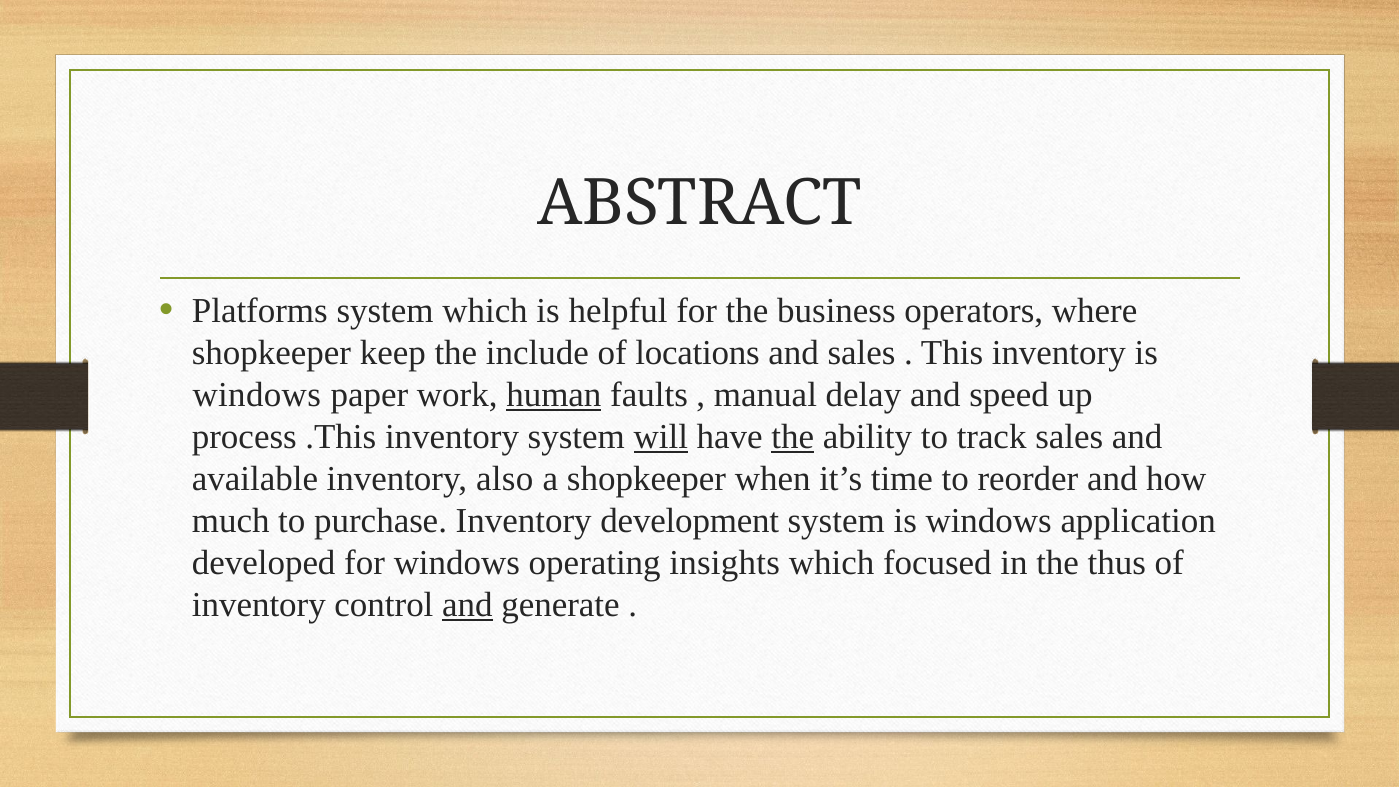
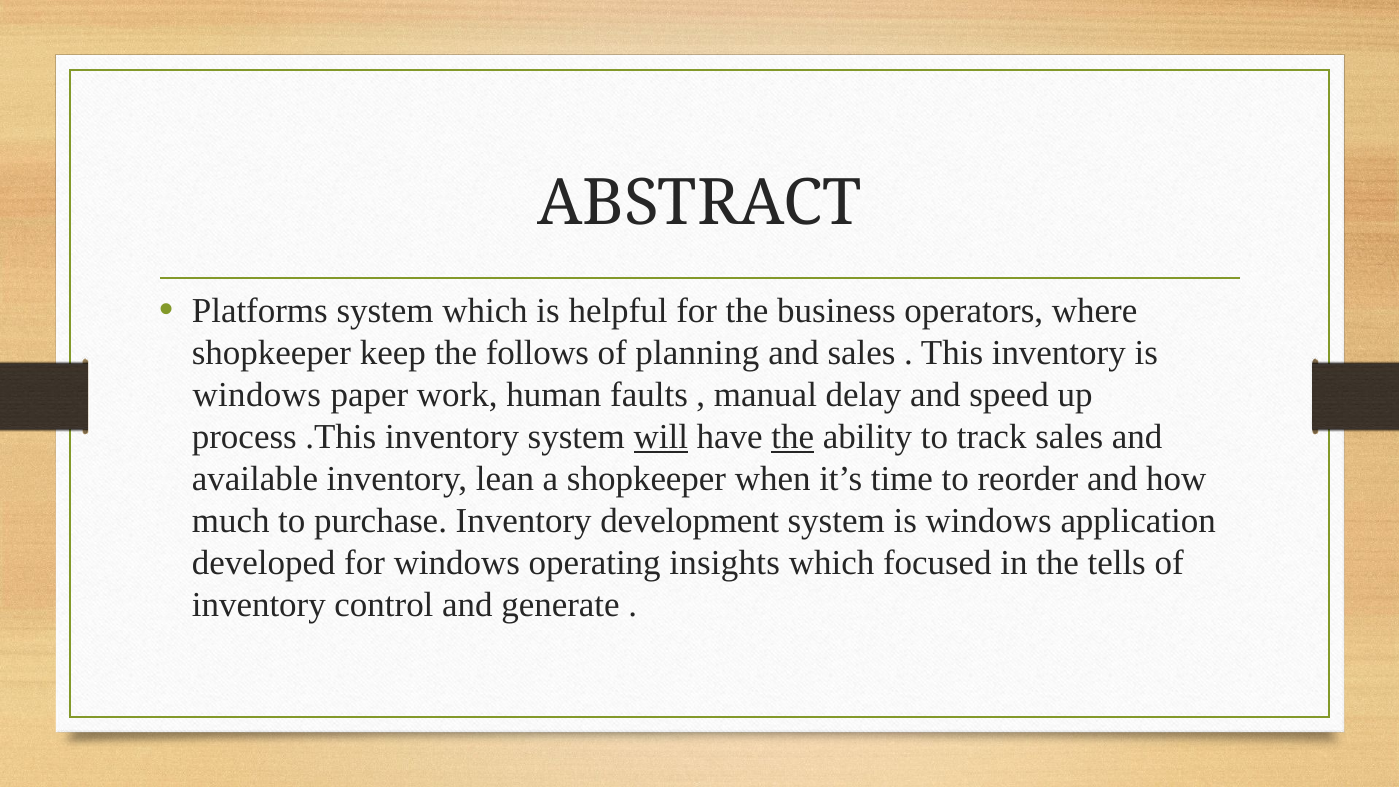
include: include -> follows
locations: locations -> planning
human underline: present -> none
also: also -> lean
thus: thus -> tells
and at (467, 605) underline: present -> none
